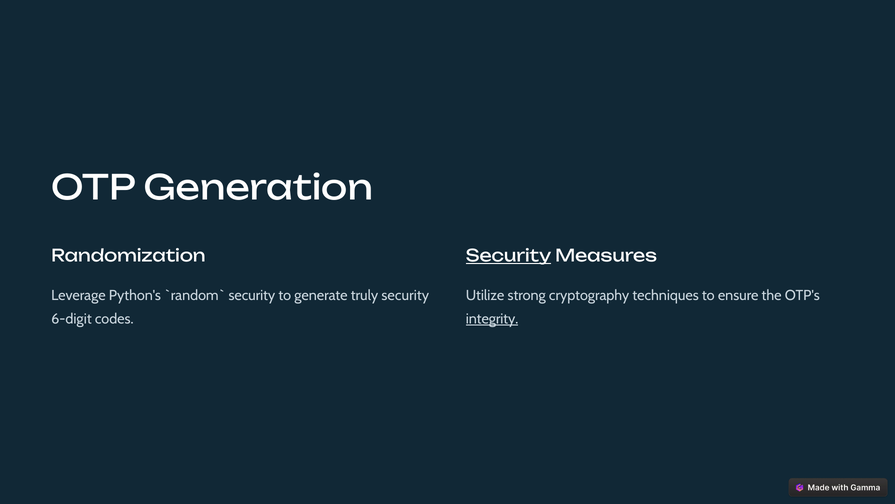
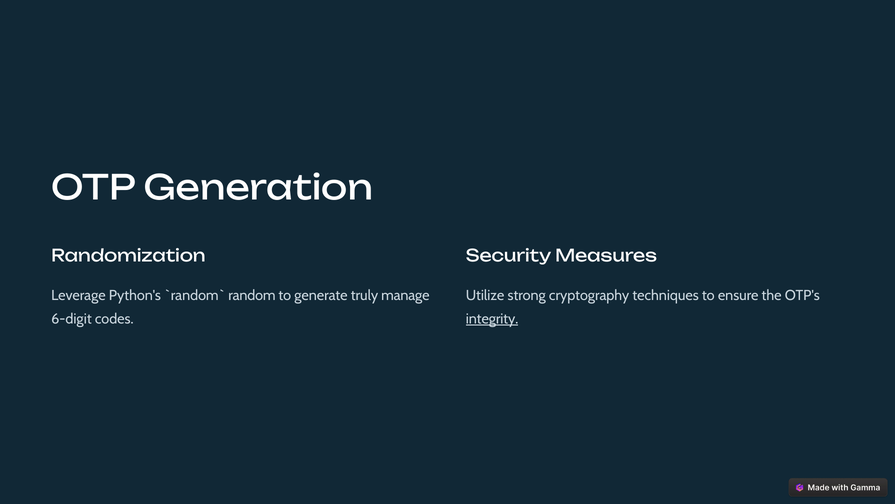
Security at (509, 256) underline: present -> none
security at (252, 295): security -> random
truly security: security -> manage
